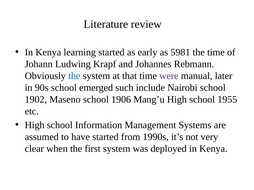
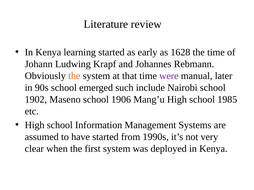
5981: 5981 -> 1628
the at (74, 76) colour: blue -> orange
1955: 1955 -> 1985
